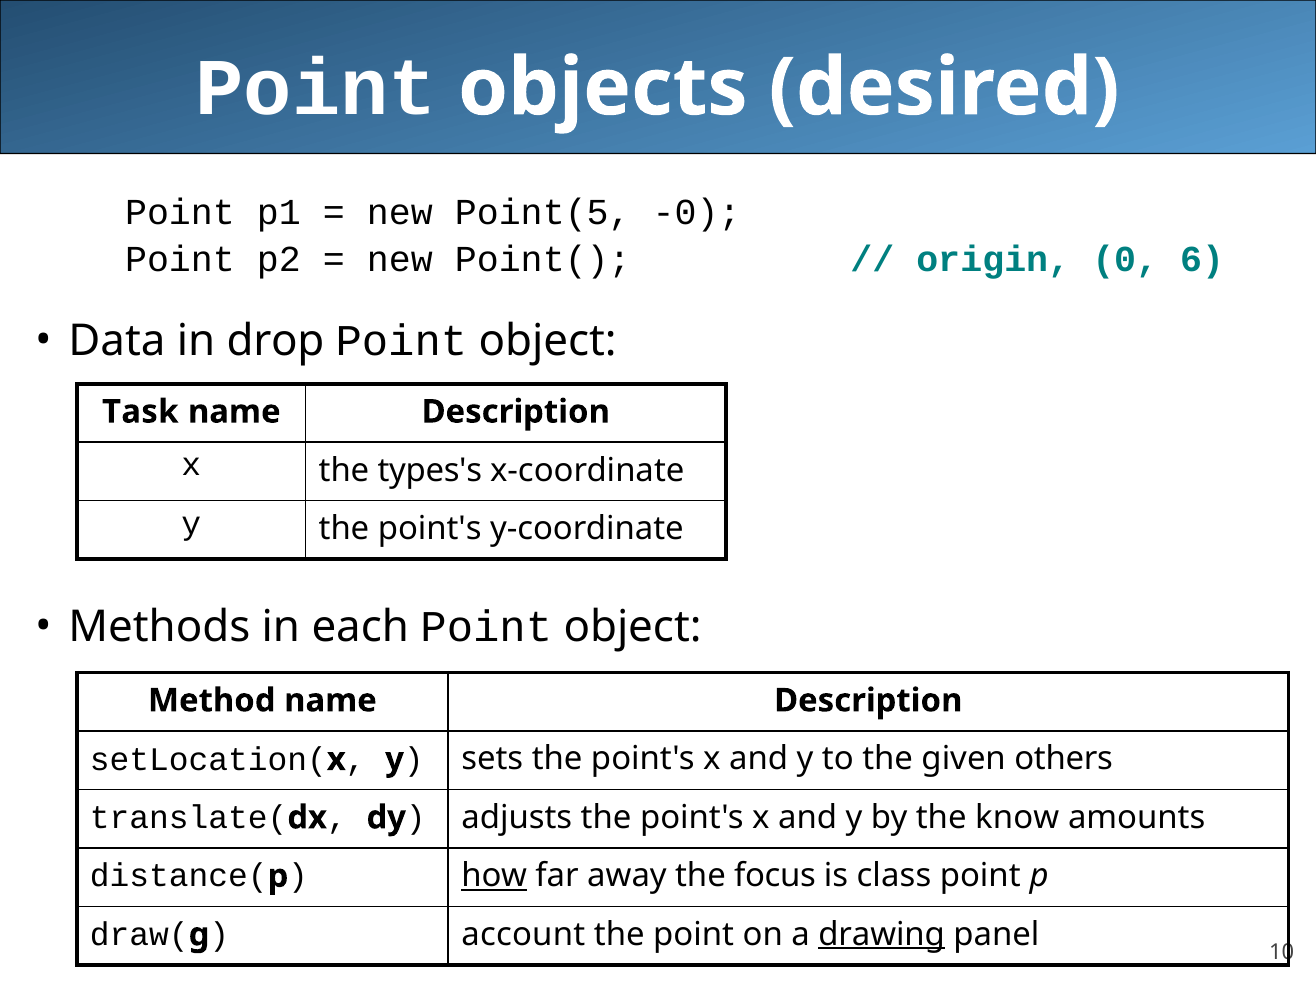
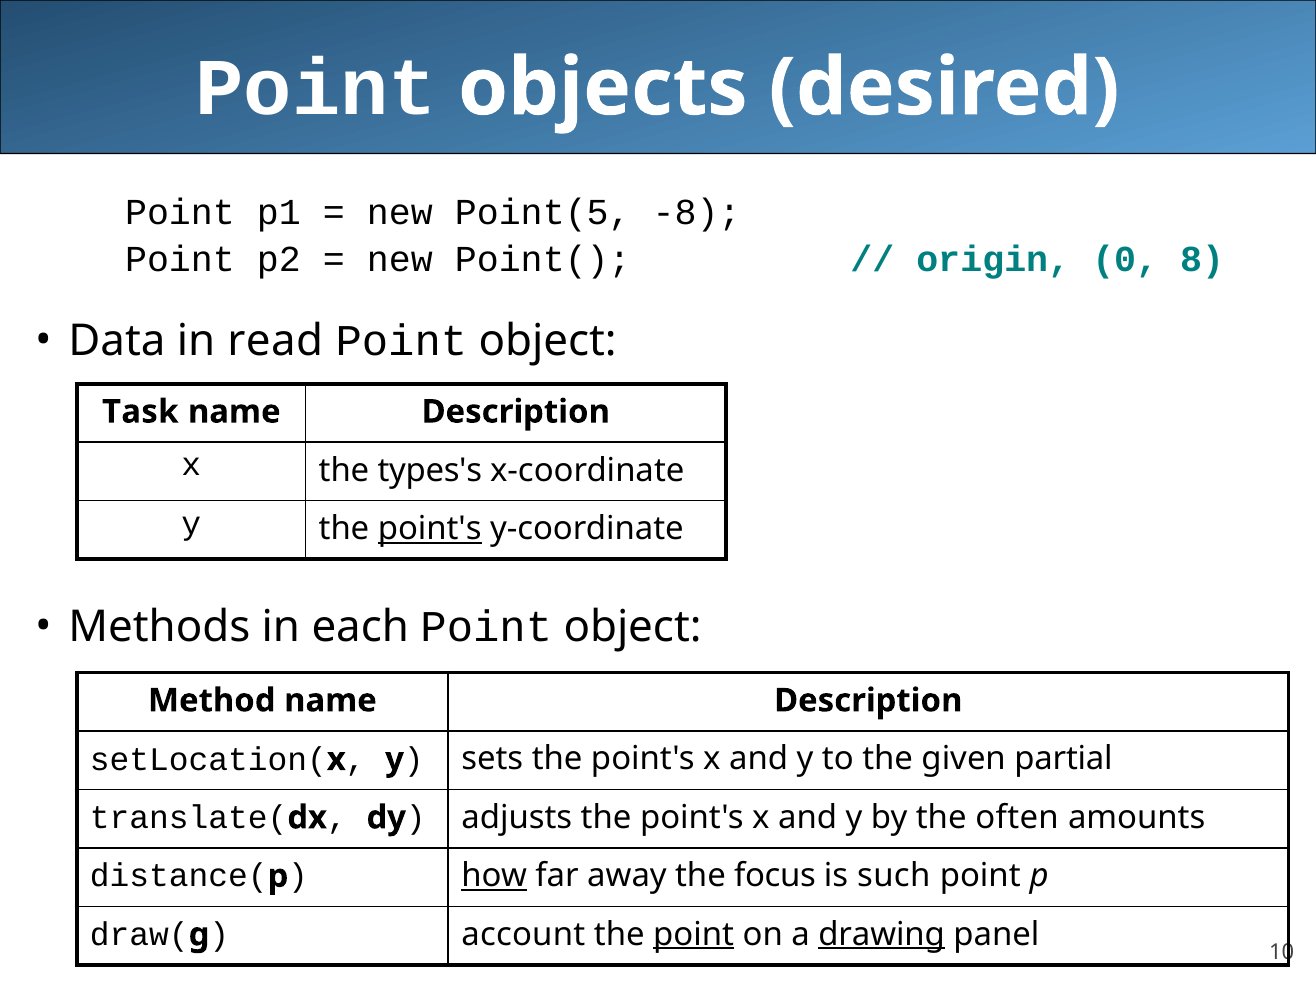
-0: -0 -> -8
6: 6 -> 8
drop: drop -> read
point's at (430, 529) underline: none -> present
others: others -> partial
know: know -> often
class: class -> such
point at (694, 934) underline: none -> present
